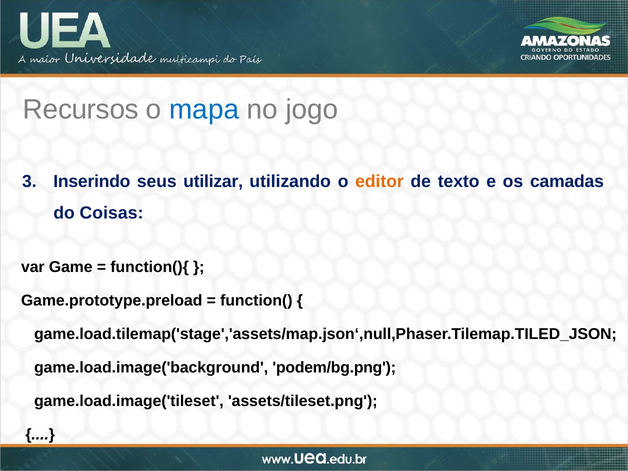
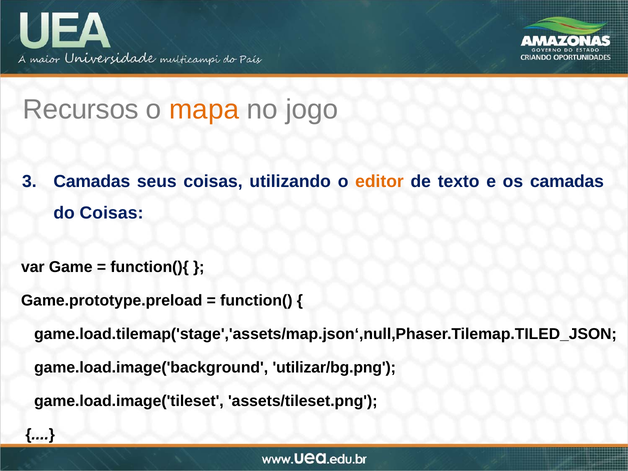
mapa colour: blue -> orange
Inserindo at (92, 182): Inserindo -> Camadas
seus utilizar: utilizar -> coisas
podem/bg.png: podem/bg.png -> utilizar/bg.png
